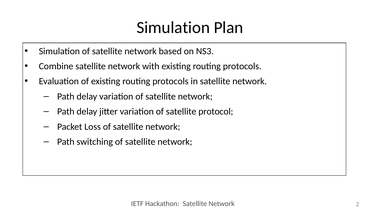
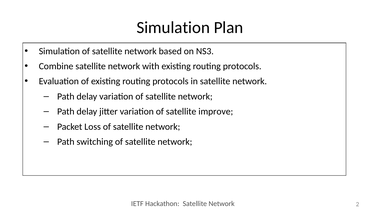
protocol: protocol -> improve
